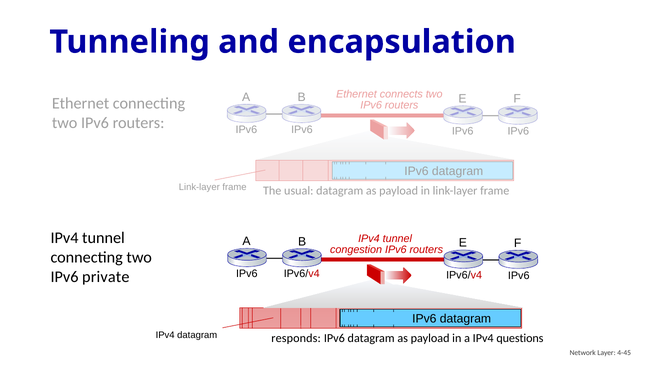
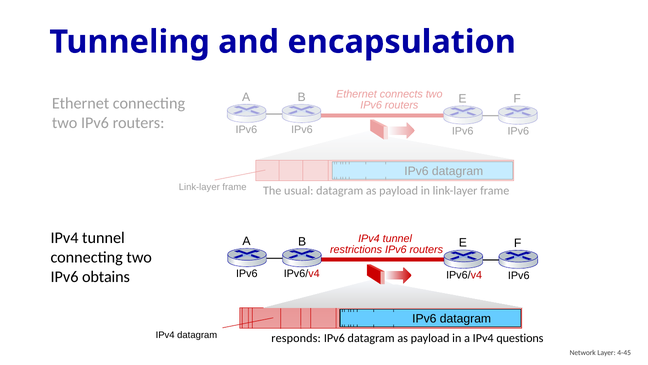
congestion: congestion -> restrictions
private: private -> obtains
